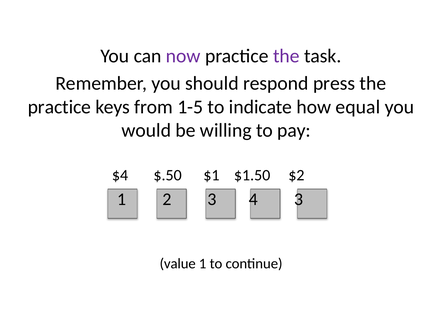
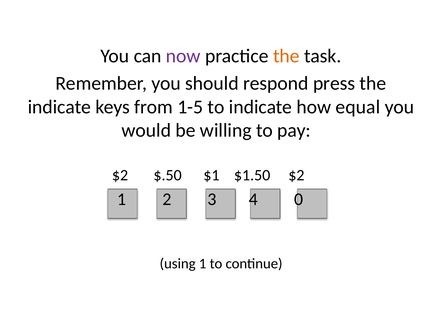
the at (286, 56) colour: purple -> orange
practice at (59, 107): practice -> indicate
$4 at (120, 175): $4 -> $2
4 3: 3 -> 0
value: value -> using
